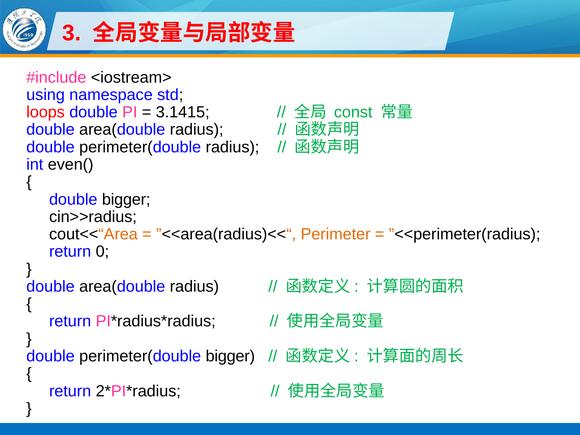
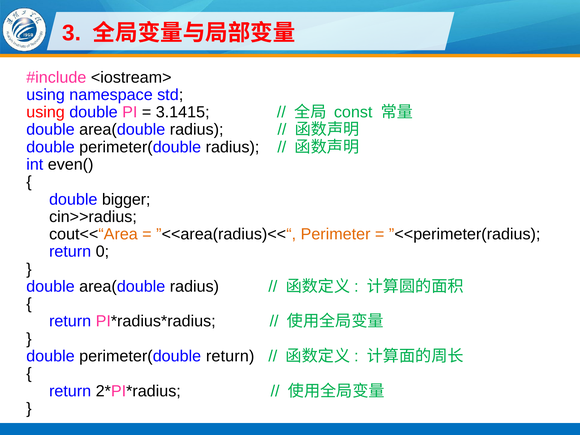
loops at (46, 112): loops -> using
perimeter(double bigger: bigger -> return
